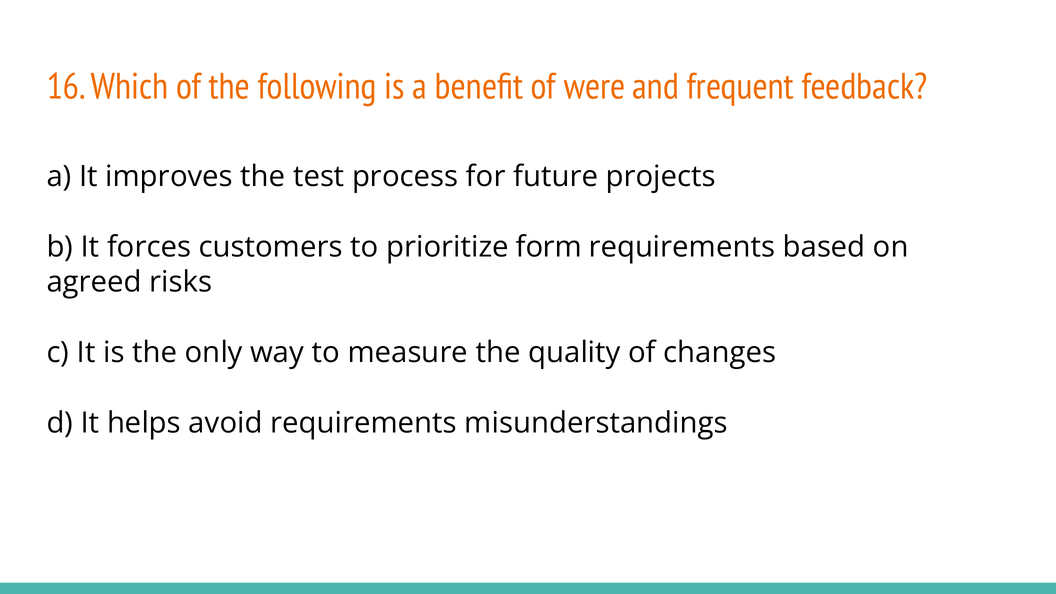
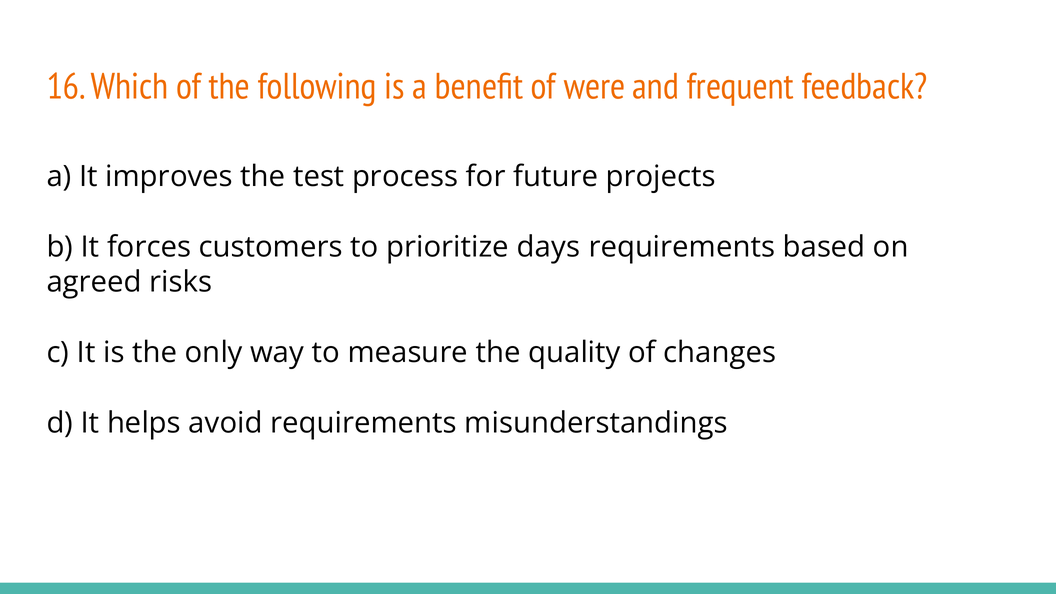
form: form -> days
